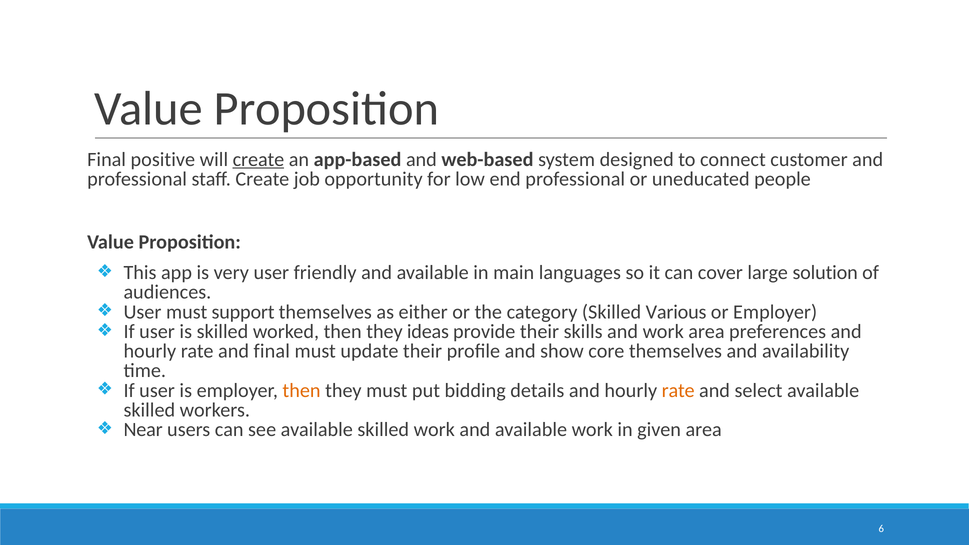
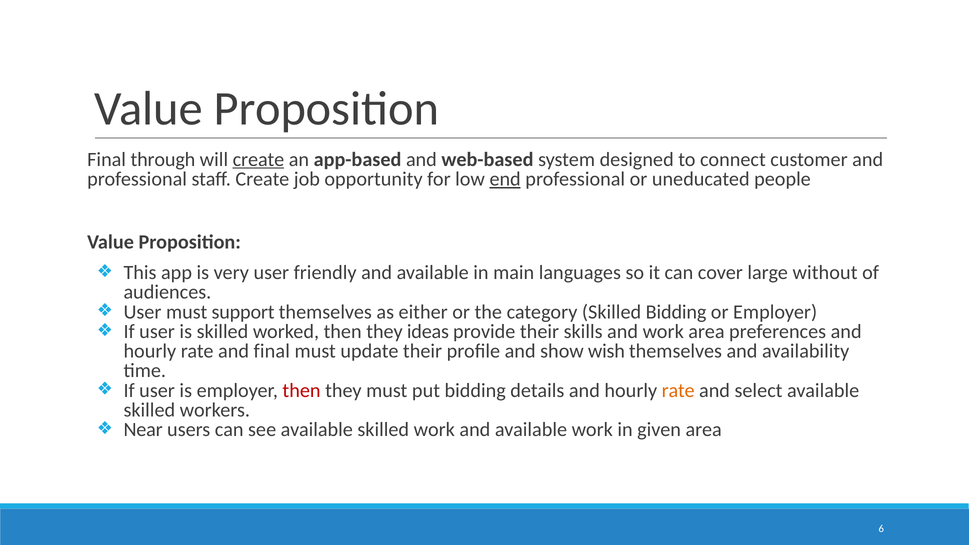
positive: positive -> through
end underline: none -> present
solution: solution -> without
Skilled Various: Various -> Bidding
core: core -> wish
then at (302, 390) colour: orange -> red
